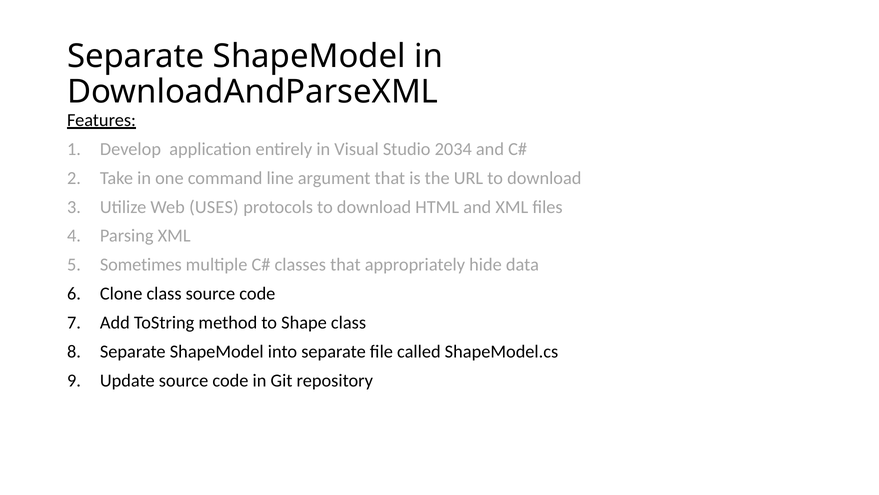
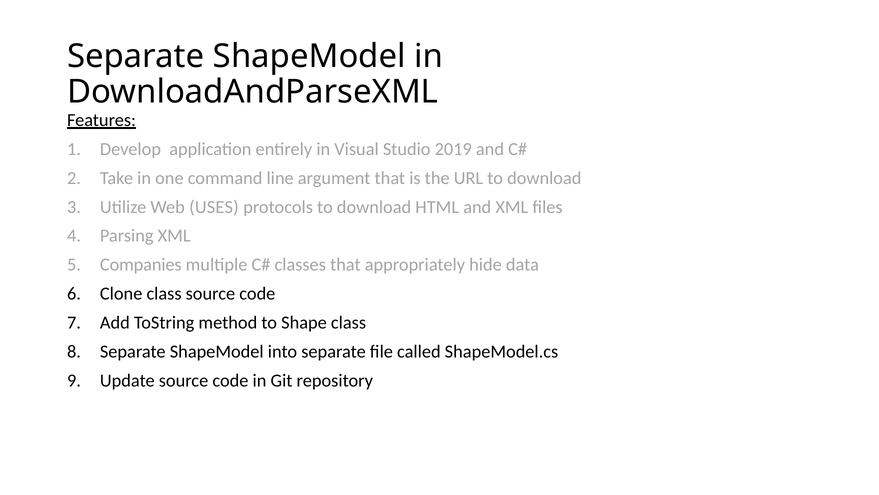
2034: 2034 -> 2019
Sometimes: Sometimes -> Companies
